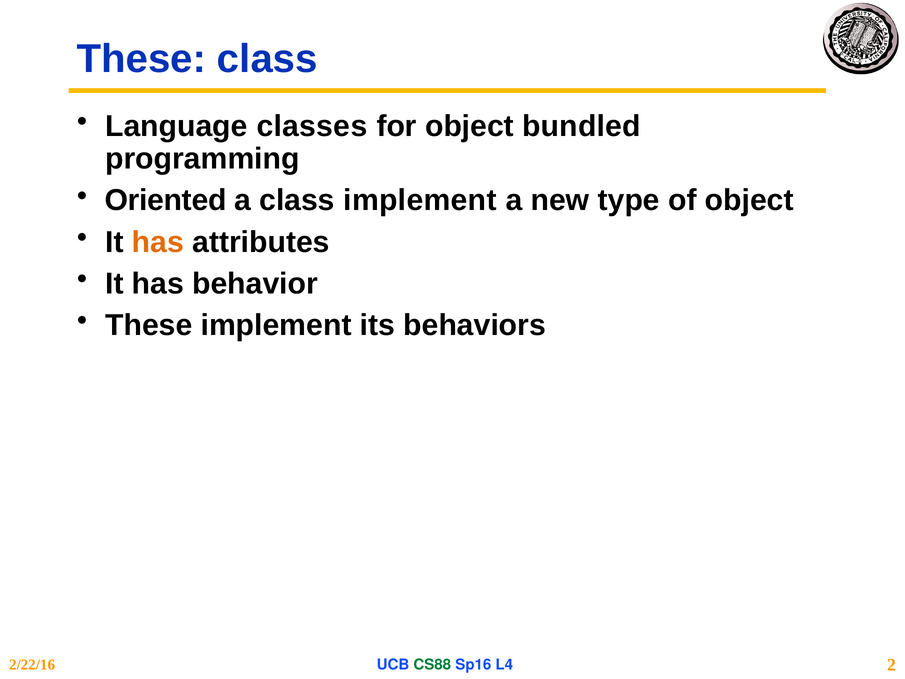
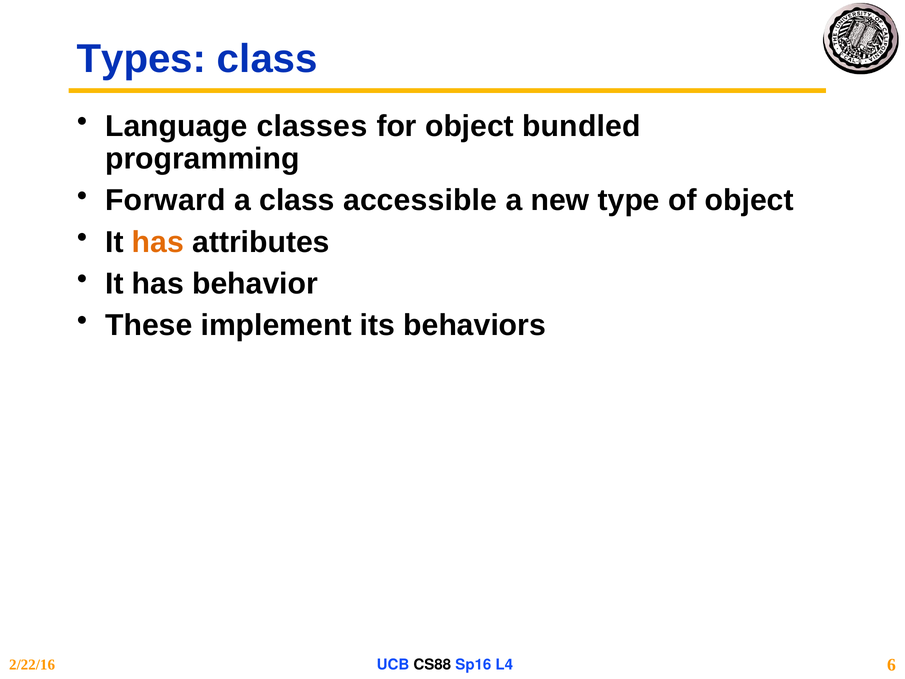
These at (141, 59): These -> Types
Oriented: Oriented -> Forward
class implement: implement -> accessible
CS88 colour: green -> black
2: 2 -> 6
